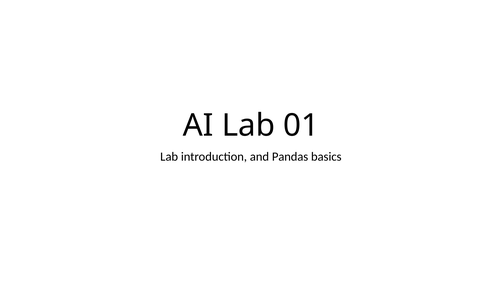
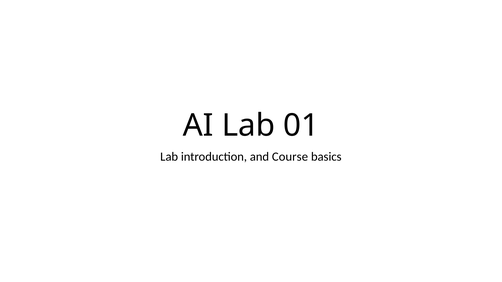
Pandas: Pandas -> Course
